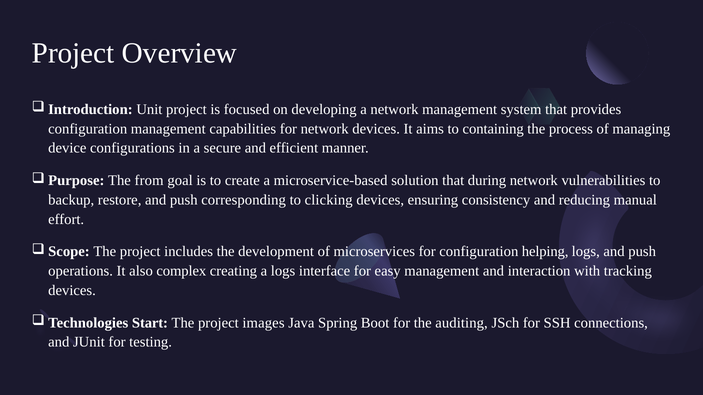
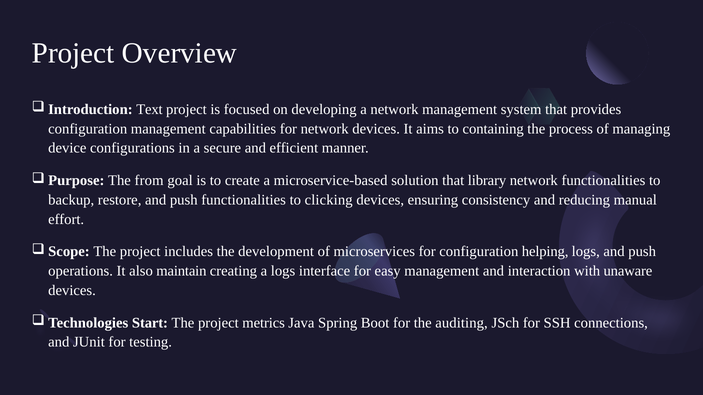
Unit: Unit -> Text
during: during -> library
network vulnerabilities: vulnerabilities -> functionalities
push corresponding: corresponding -> functionalities
complex: complex -> maintain
tracking: tracking -> unaware
images: images -> metrics
